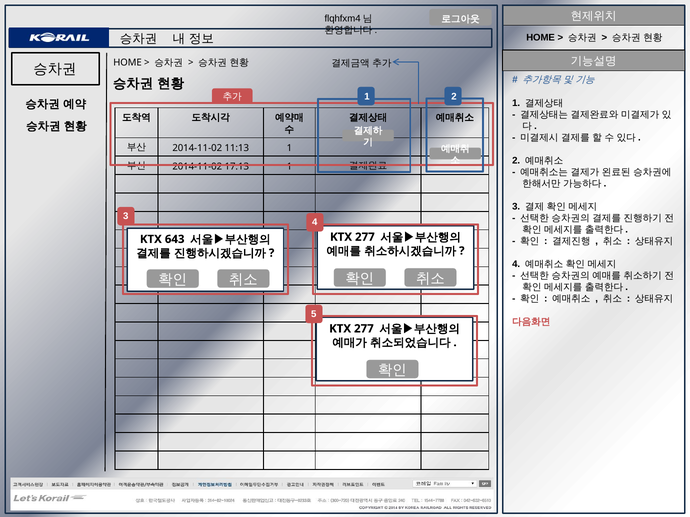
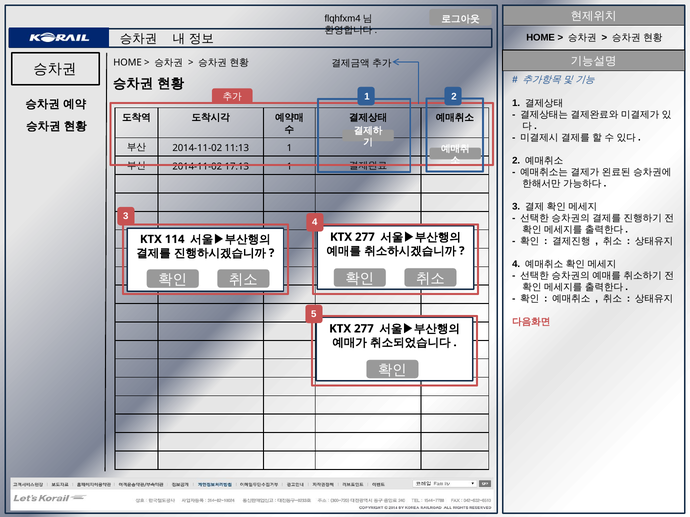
643: 643 -> 114
